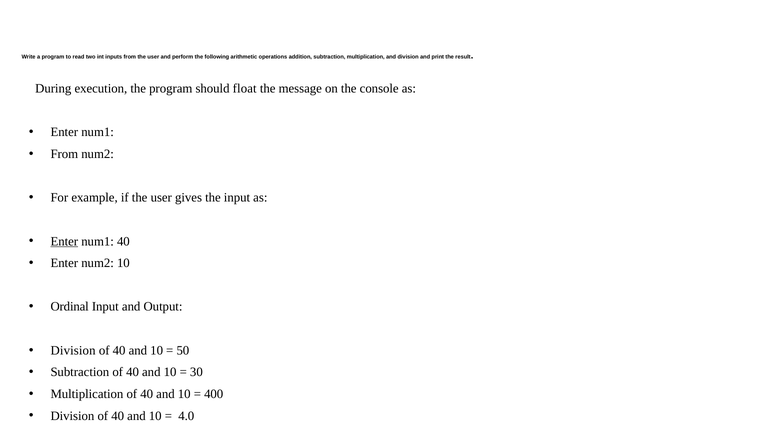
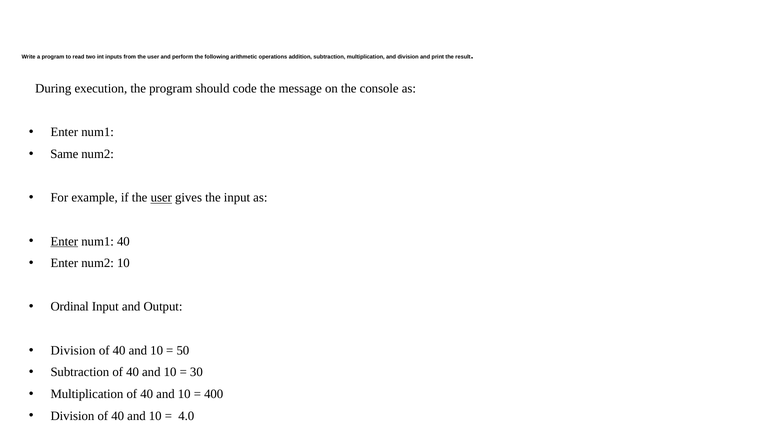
float: float -> code
From at (64, 154): From -> Same
user at (161, 198) underline: none -> present
